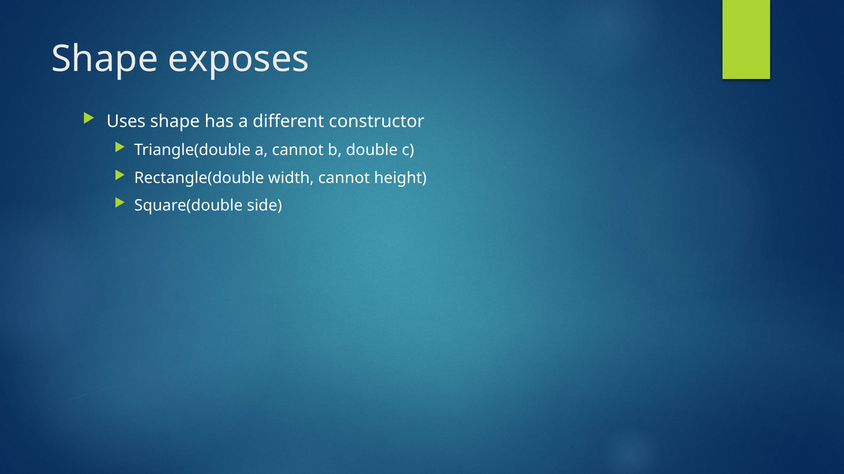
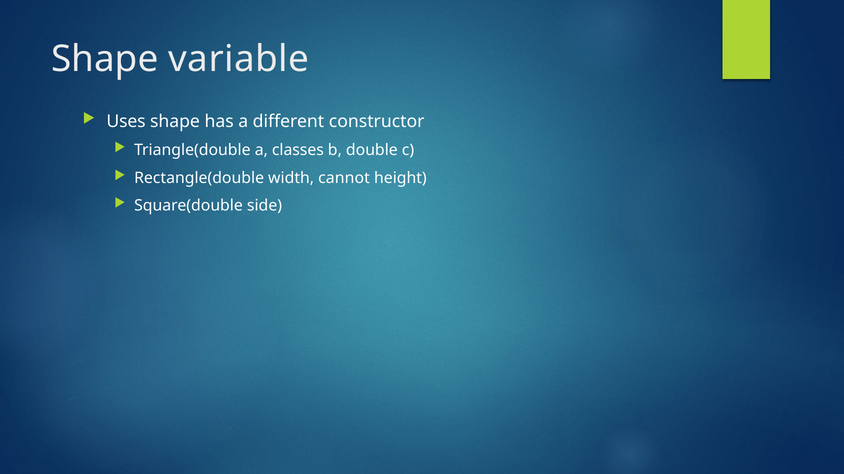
exposes: exposes -> variable
a cannot: cannot -> classes
